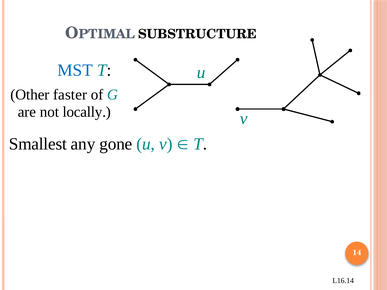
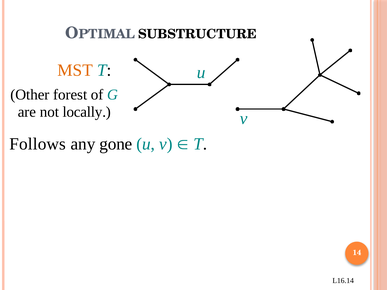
MST colour: blue -> orange
faster: faster -> forest
Smallest: Smallest -> Follows
